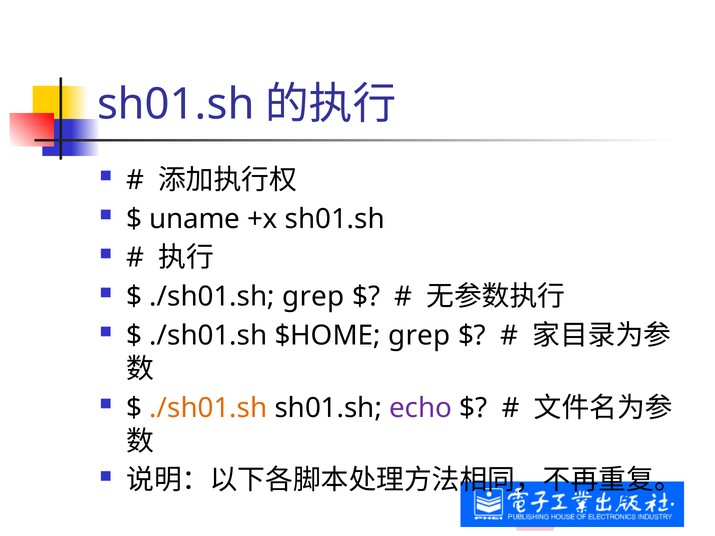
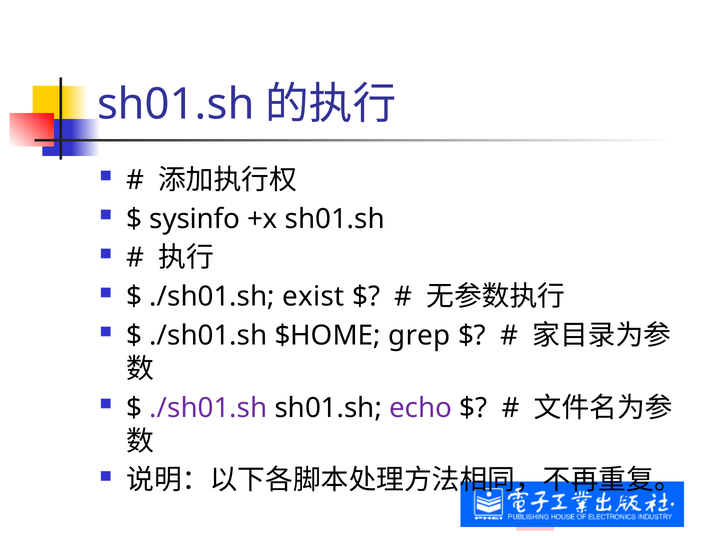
uname: uname -> sysinfo
./sh01.sh grep: grep -> exist
./sh01.sh at (208, 408) colour: orange -> purple
